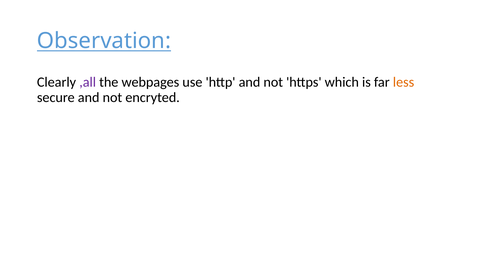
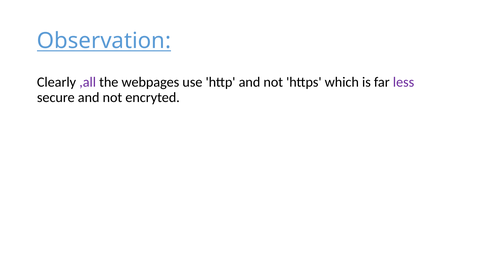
less colour: orange -> purple
